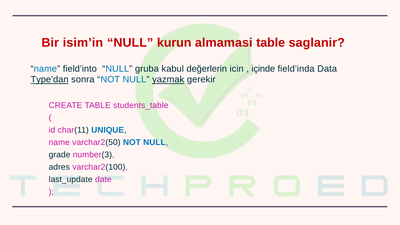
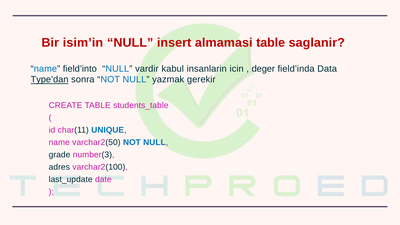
kurun: kurun -> insert
gruba: gruba -> vardir
değerlerin: değerlerin -> insanlarin
içinde: içinde -> deger
yazmak underline: present -> none
